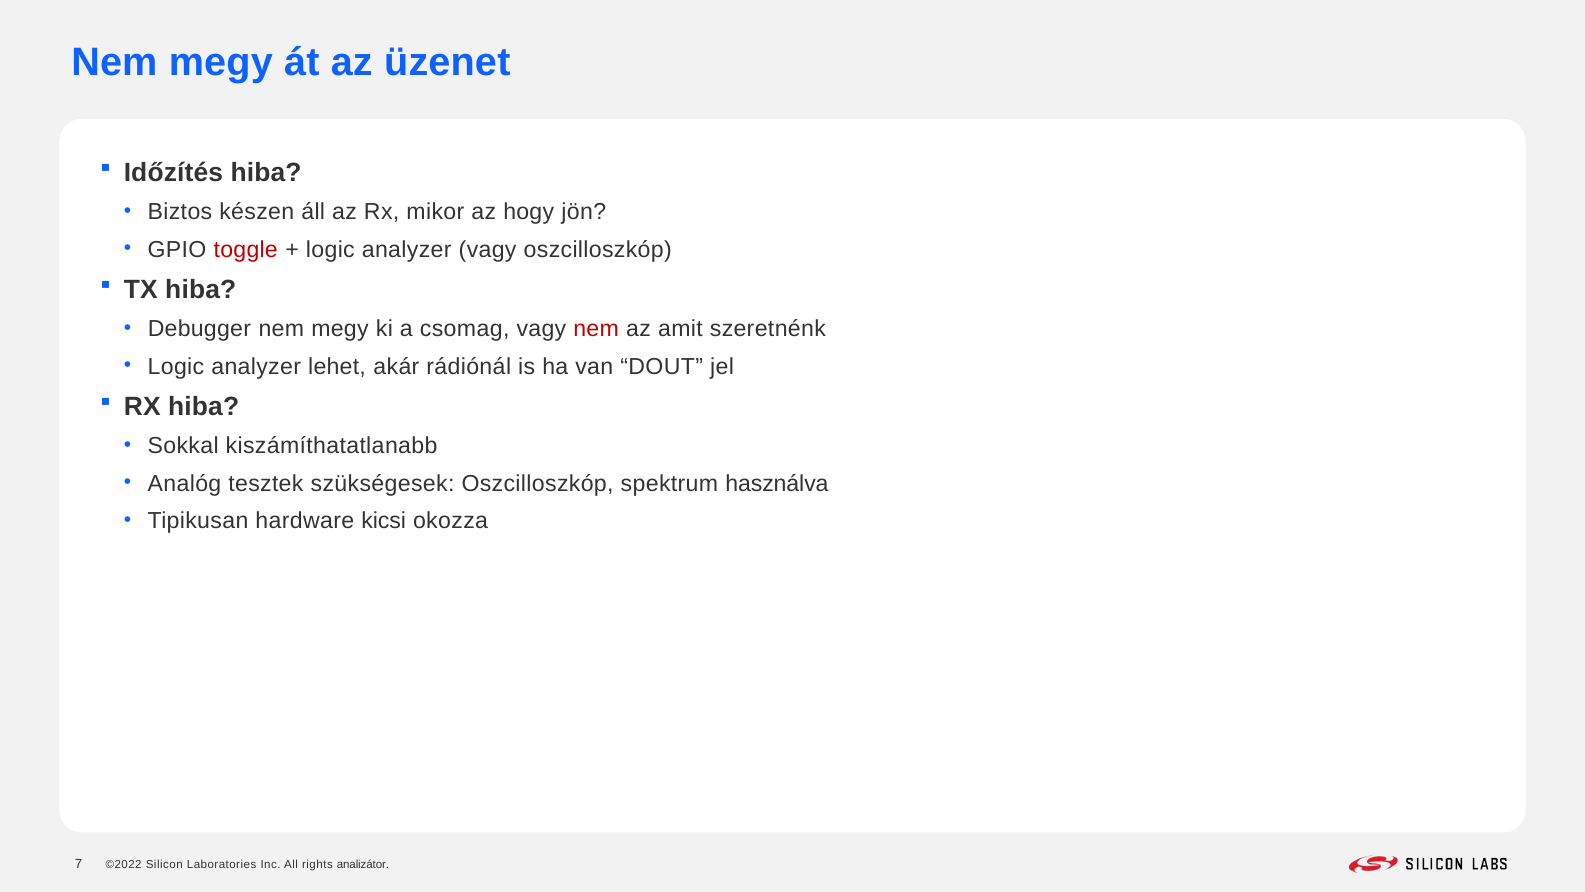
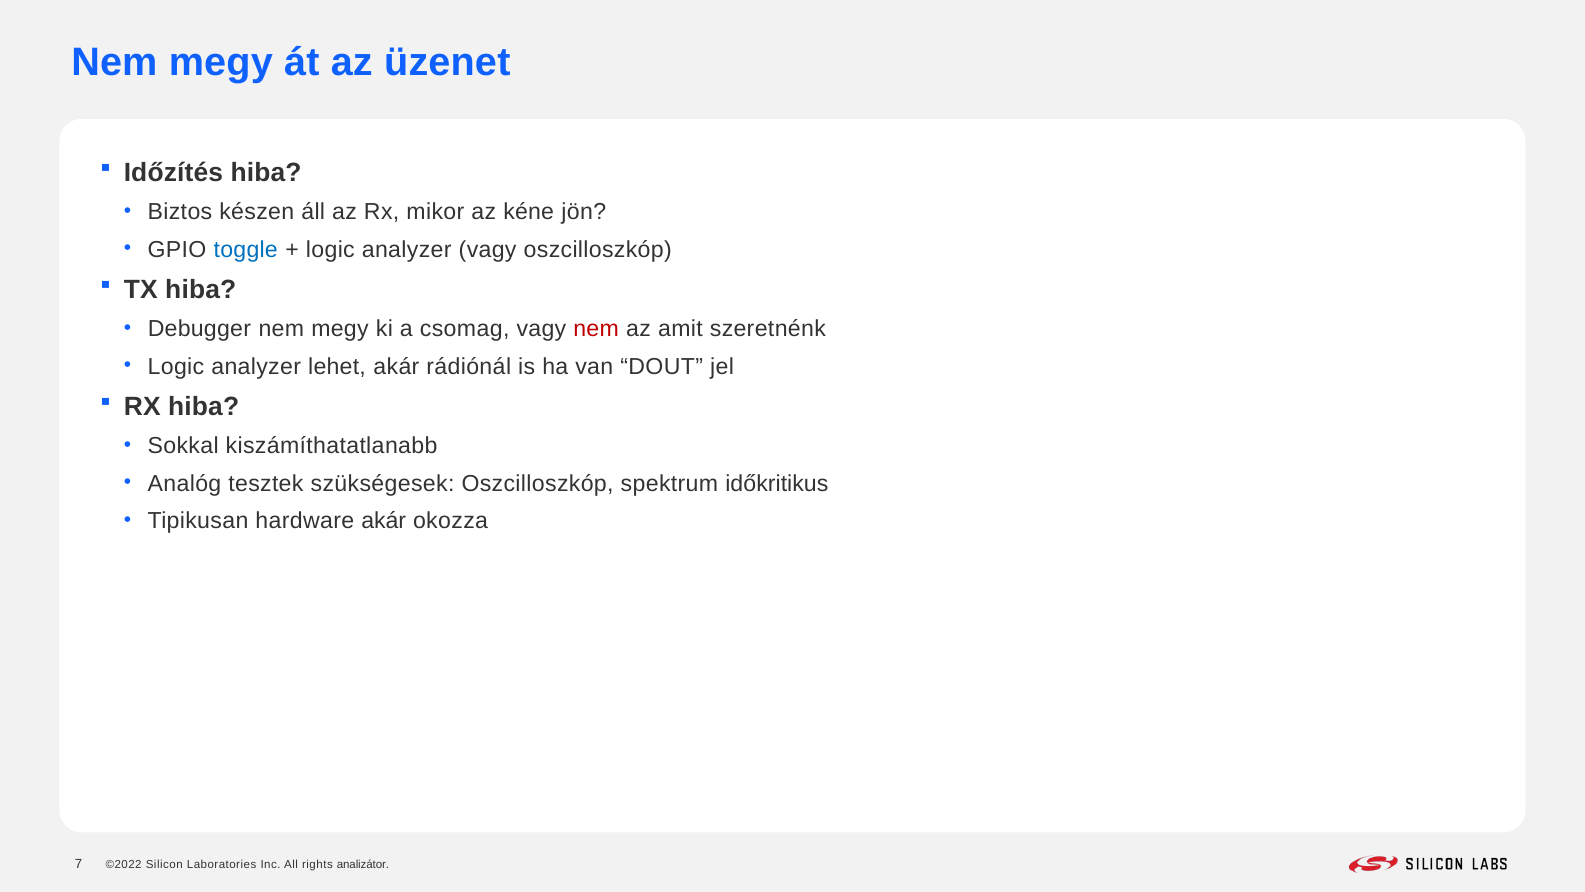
hogy: hogy -> kéne
toggle colour: red -> blue
használva: használva -> időkritikus
hardware kicsi: kicsi -> akár
